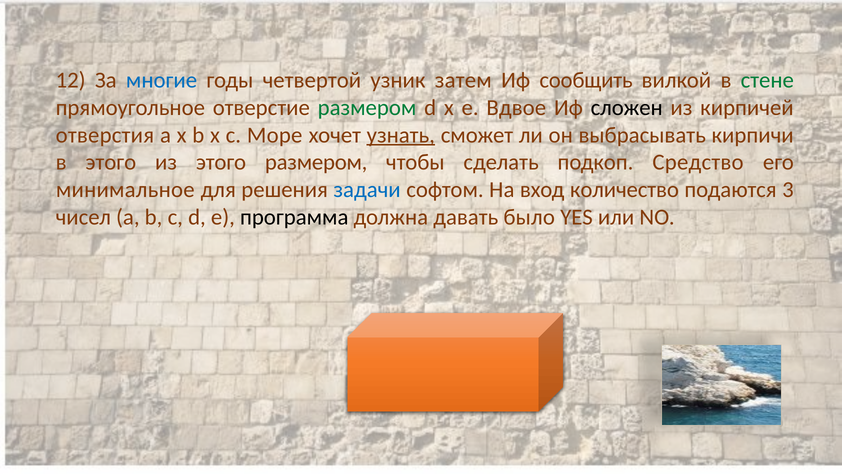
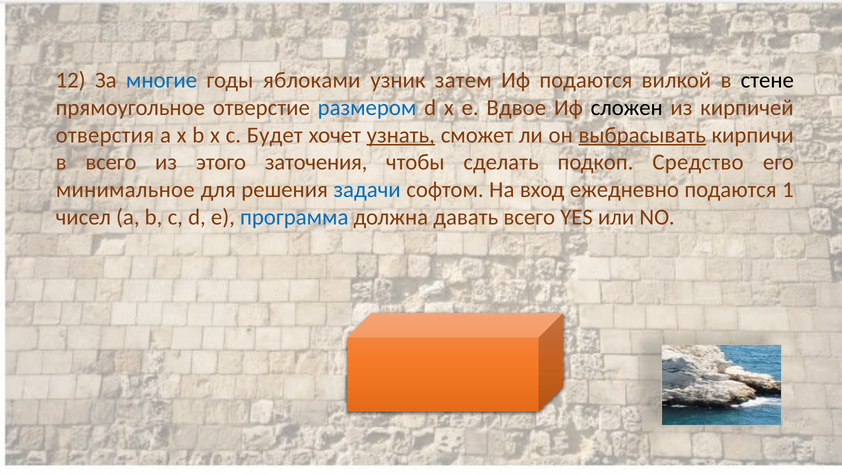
четвертой: четвертой -> яблоками
Иф сообщить: сообщить -> подаются
стене colour: green -> black
размером at (367, 108) colour: green -> blue
Море: Море -> Будет
выбрасывать underline: none -> present
в этого: этого -> всего
этого размером: размером -> заточения
количество: количество -> ежедневно
3: 3 -> 1
программа colour: black -> blue
давать было: было -> всего
